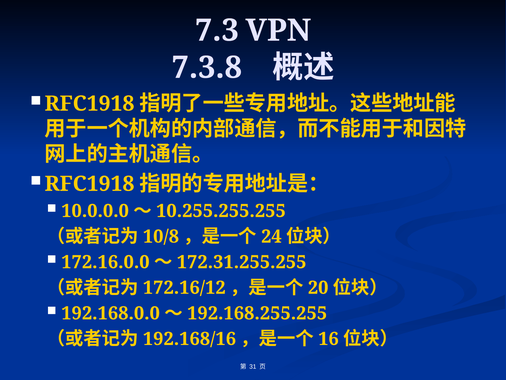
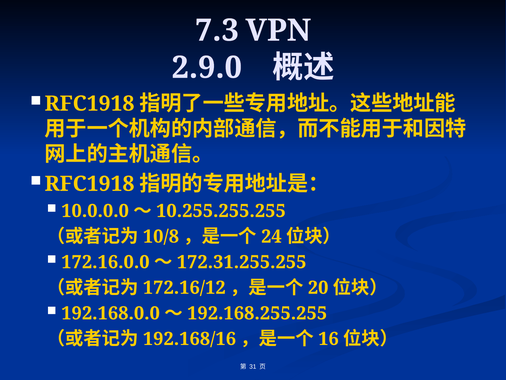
7.3.8: 7.3.8 -> 2.9.0
